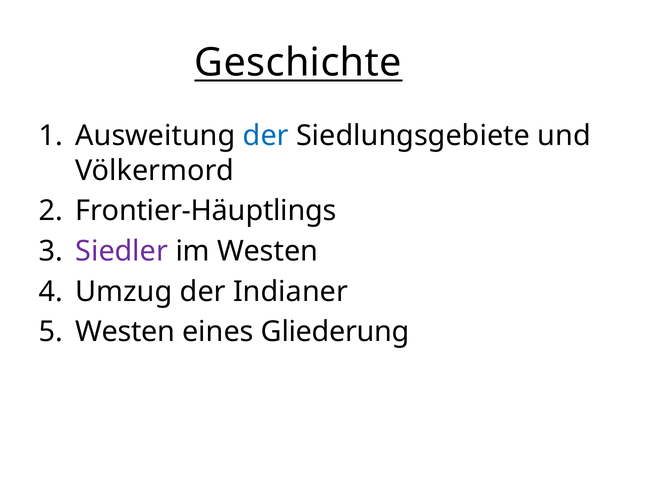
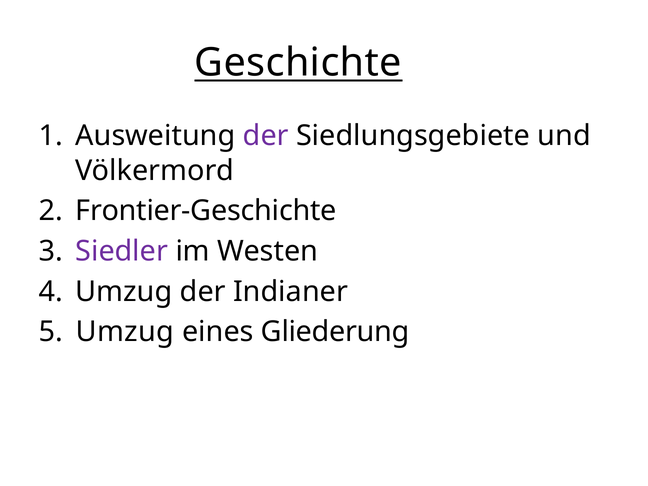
der at (266, 136) colour: blue -> purple
Frontier-Häuptlings: Frontier-Häuptlings -> Frontier-Geschichte
Westen at (125, 332): Westen -> Umzug
